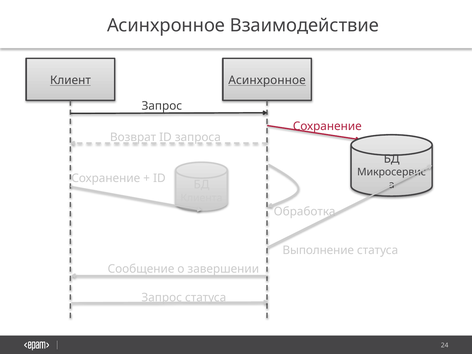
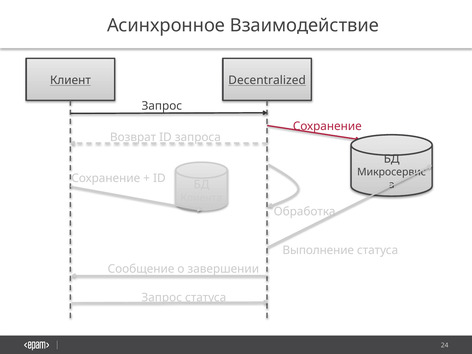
Клиент Асинхронное: Асинхронное -> Decentralized
